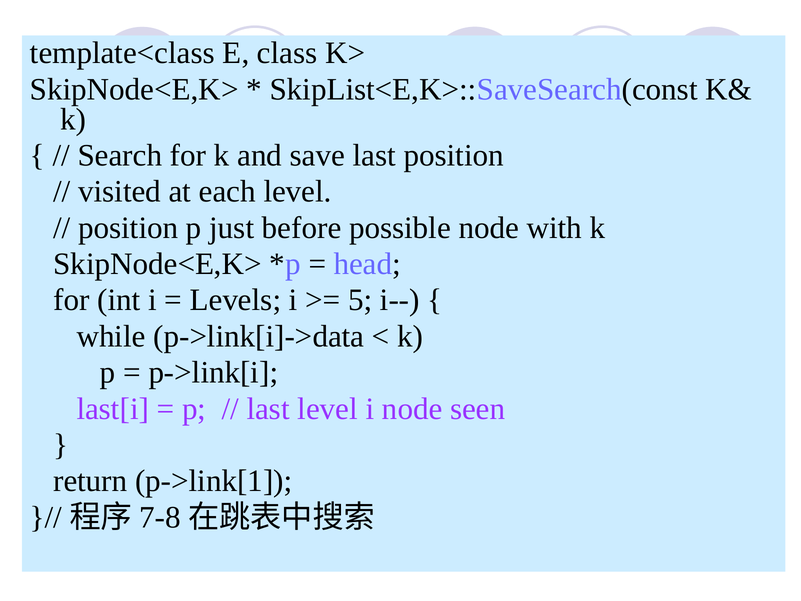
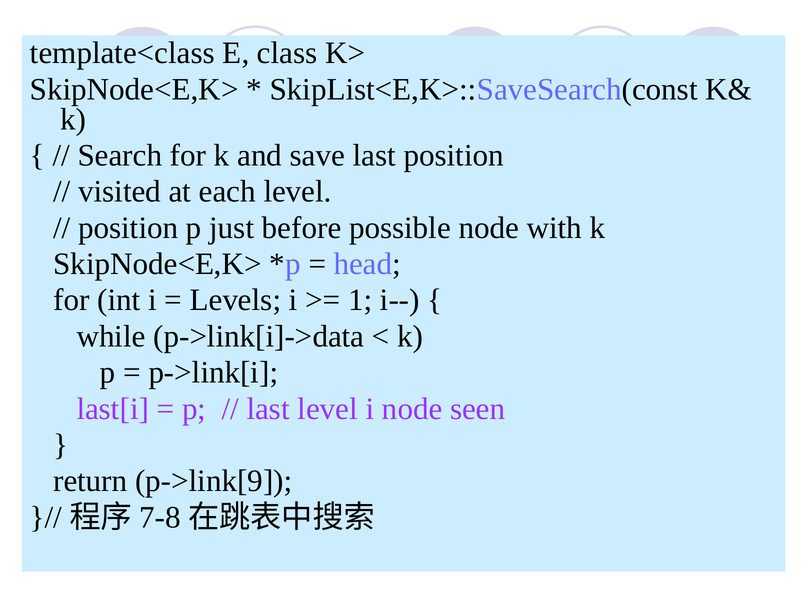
5: 5 -> 1
p->link[1: p->link[1 -> p->link[9
